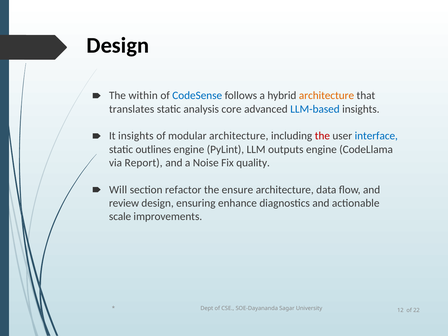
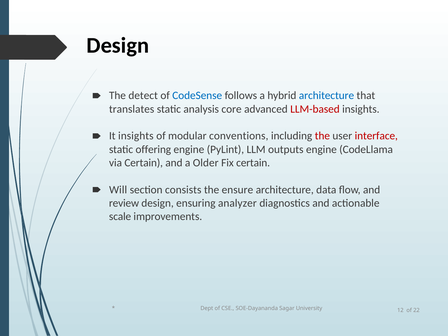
within: within -> detect
architecture at (326, 96) colour: orange -> blue
LLM-based colour: blue -> red
modular architecture: architecture -> conventions
interface colour: blue -> red
outlines: outlines -> offering
via Report: Report -> Certain
Noise: Noise -> Older
Fix quality: quality -> certain
refactor: refactor -> consists
enhance: enhance -> analyzer
